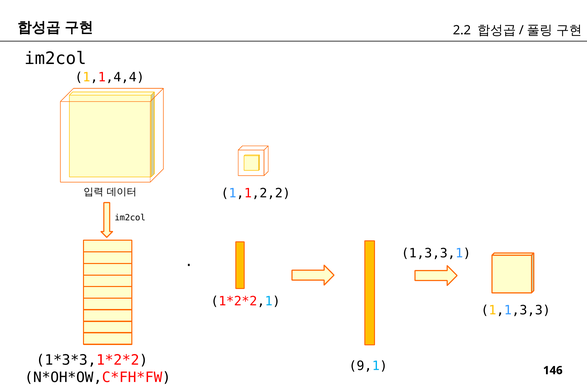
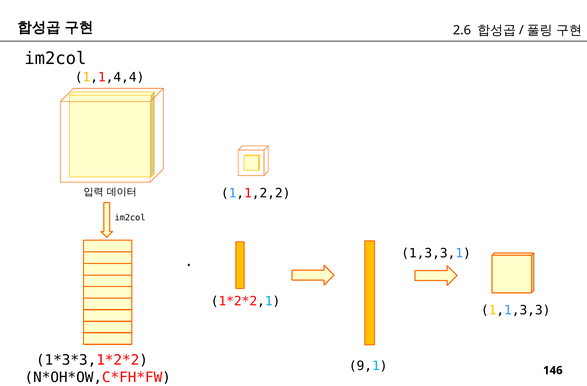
2.2: 2.2 -> 2.6
